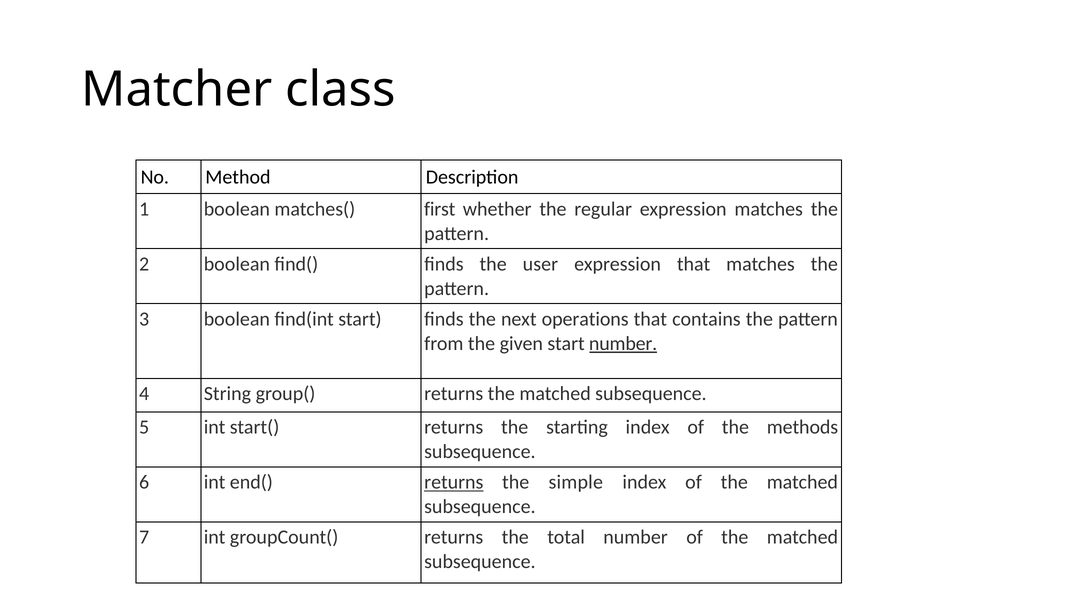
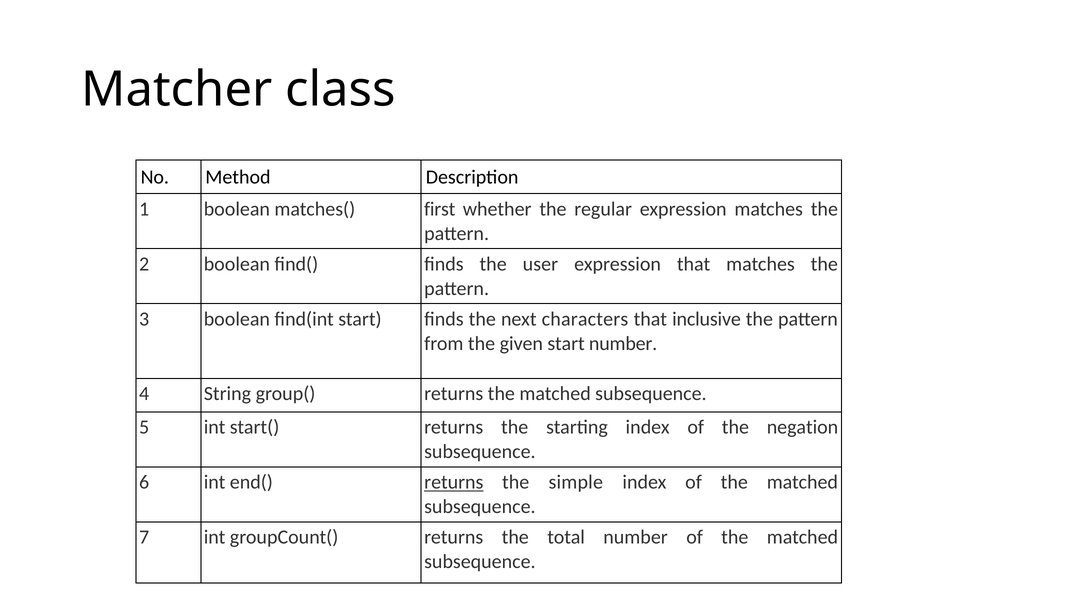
operations: operations -> characters
contains: contains -> inclusive
number at (623, 343) underline: present -> none
methods: methods -> negation
